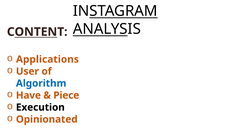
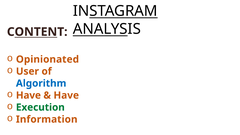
Applications: Applications -> Opinionated
Piece at (66, 95): Piece -> Have
Execution colour: black -> green
Opinionated: Opinionated -> Information
